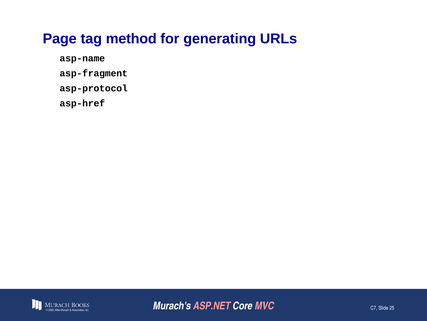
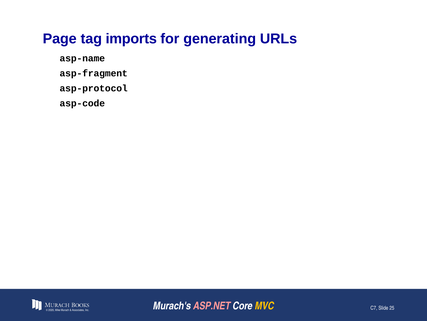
method: method -> imports
asp-href: asp-href -> asp-code
MVC colour: pink -> yellow
